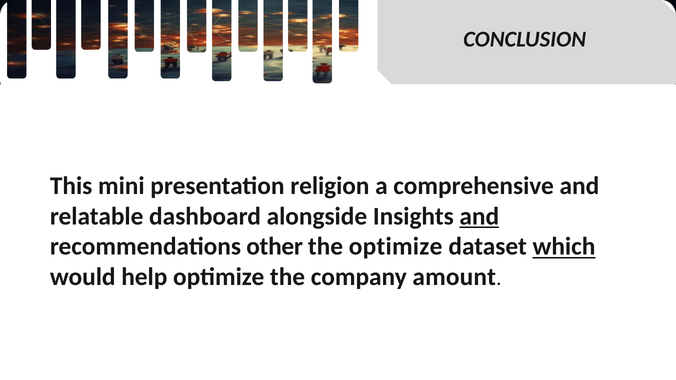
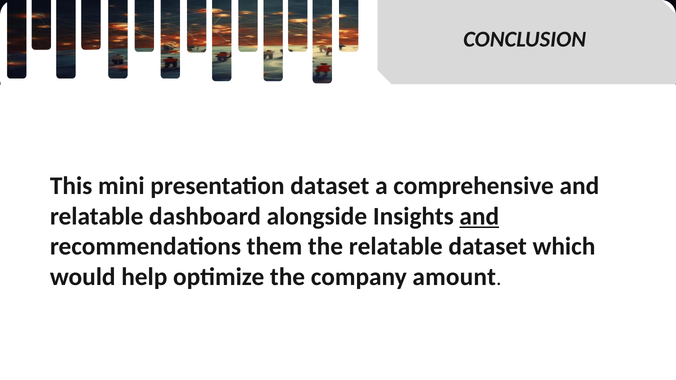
presentation religion: religion -> dataset
other: other -> them
the optimize: optimize -> relatable
which underline: present -> none
